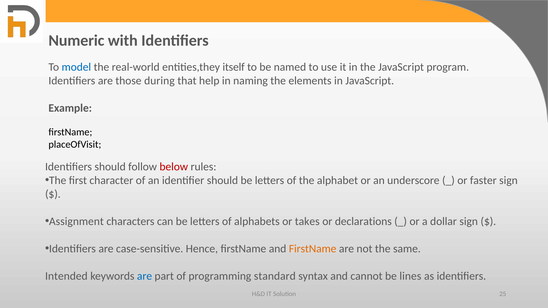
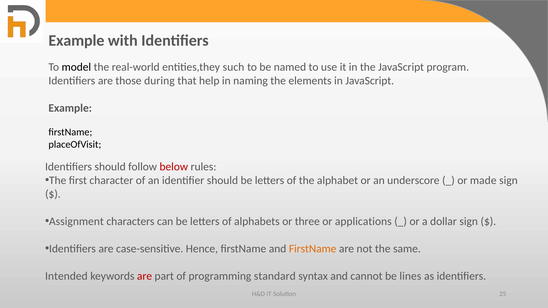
Numeric at (76, 40): Numeric -> Example
model colour: blue -> black
itself: itself -> such
faster: faster -> made
takes: takes -> three
declarations: declarations -> applications
are at (145, 276) colour: blue -> red
